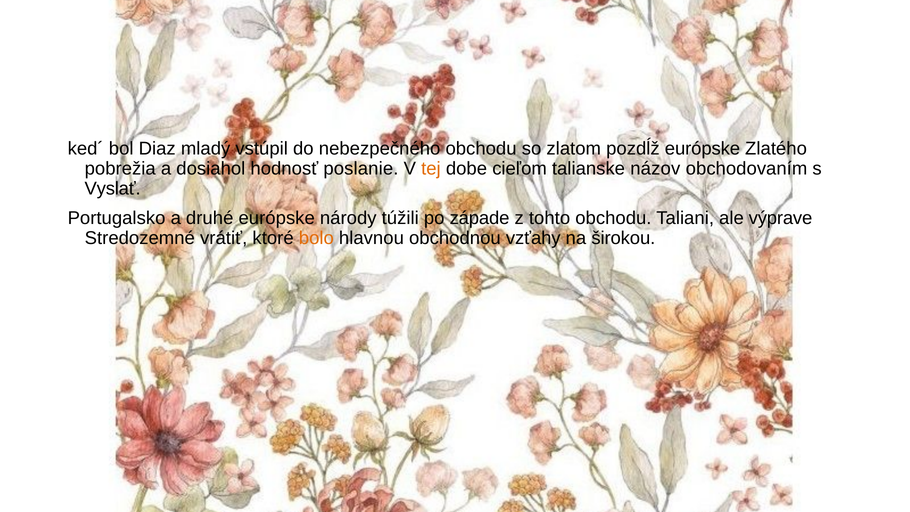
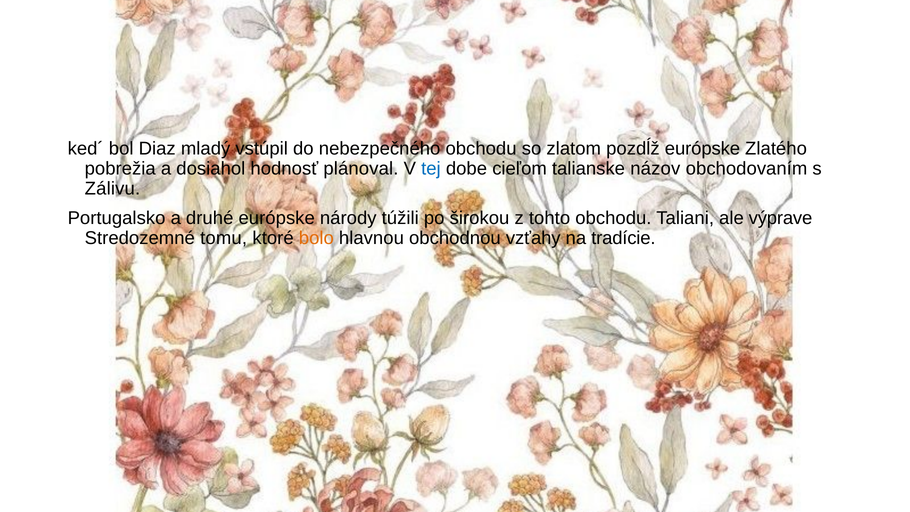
poslanie: poslanie -> plánoval
tej colour: orange -> blue
Vyslať: Vyslať -> Zálivu
západe: západe -> širokou
vrátiť: vrátiť -> tomu
širokou: širokou -> tradície
